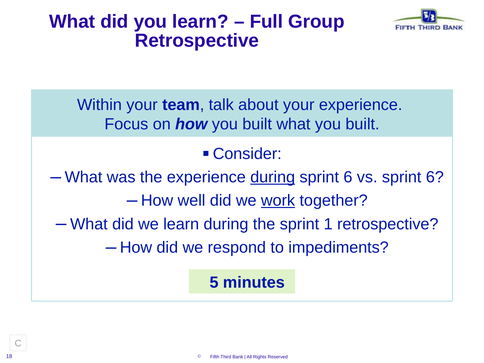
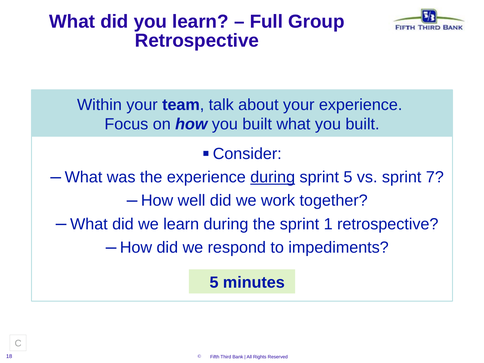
6 at (348, 177): 6 -> 5
vs sprint 6: 6 -> 7
work underline: present -> none
